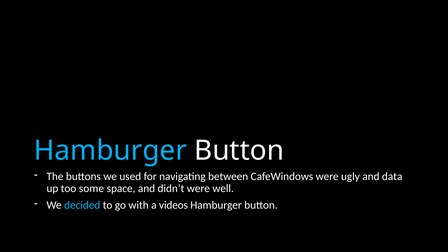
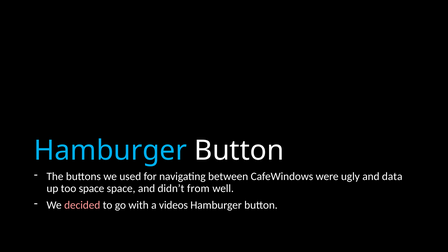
too some: some -> space
didn’t were: were -> from
decided colour: light blue -> pink
